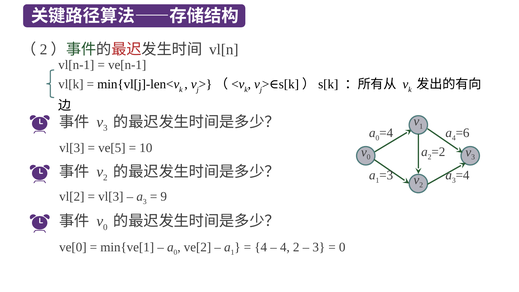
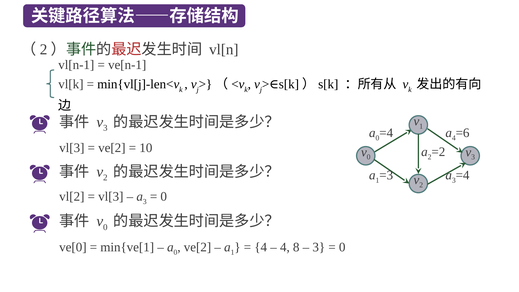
ve[5 at (112, 148): ve[5 -> ve[2
9 at (164, 197): 9 -> 0
4 2: 2 -> 8
